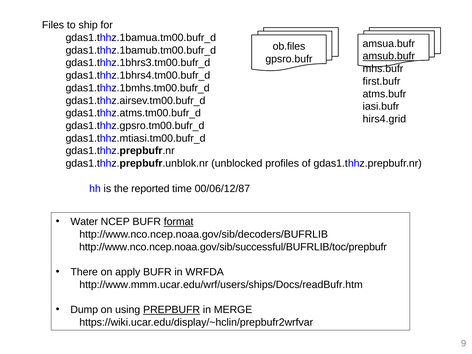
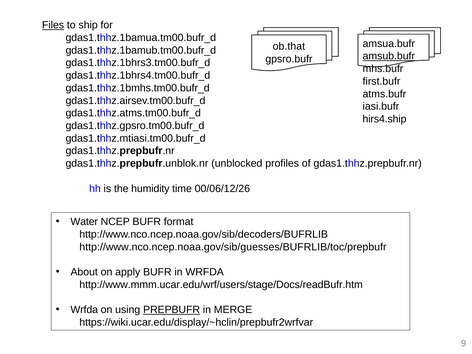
Files underline: none -> present
ob.files: ob.files -> ob.that
hirs4.grid: hirs4.grid -> hirs4.ship
reported: reported -> humidity
00/06/12/87: 00/06/12/87 -> 00/06/12/26
format underline: present -> none
http://www.nco.ncep.noaa.gov/sib/successful/BUFRLIB/toc/prepbufr: http://www.nco.ncep.noaa.gov/sib/successful/BUFRLIB/toc/prepbufr -> http://www.nco.ncep.noaa.gov/sib/guesses/BUFRLIB/toc/prepbufr
There: There -> About
http://www.mmm.ucar.edu/wrf/users/ships/Docs/readBufr.htm: http://www.mmm.ucar.edu/wrf/users/ships/Docs/readBufr.htm -> http://www.mmm.ucar.edu/wrf/users/stage/Docs/readBufr.htm
Dump at (84, 310): Dump -> Wrfda
